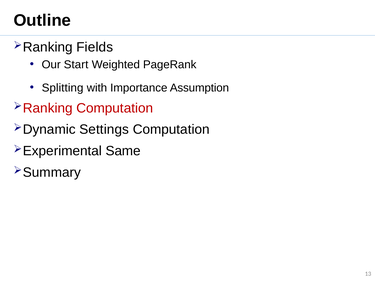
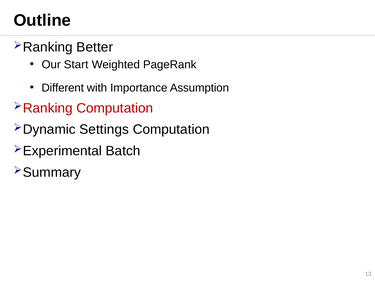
Fields: Fields -> Better
Splitting: Splitting -> Different
Same: Same -> Batch
